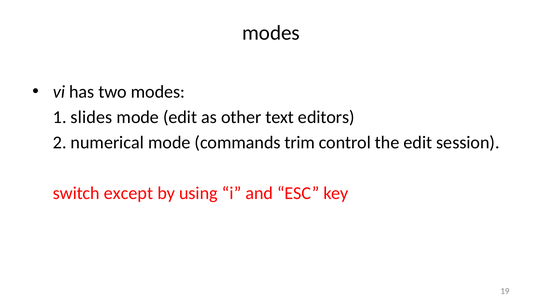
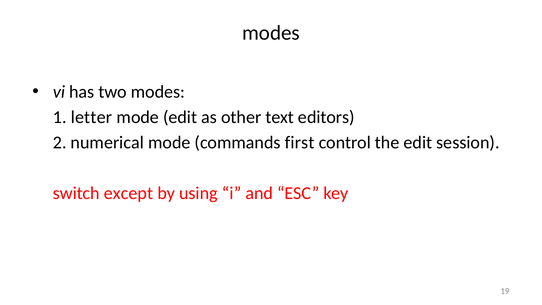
slides: slides -> letter
trim: trim -> first
